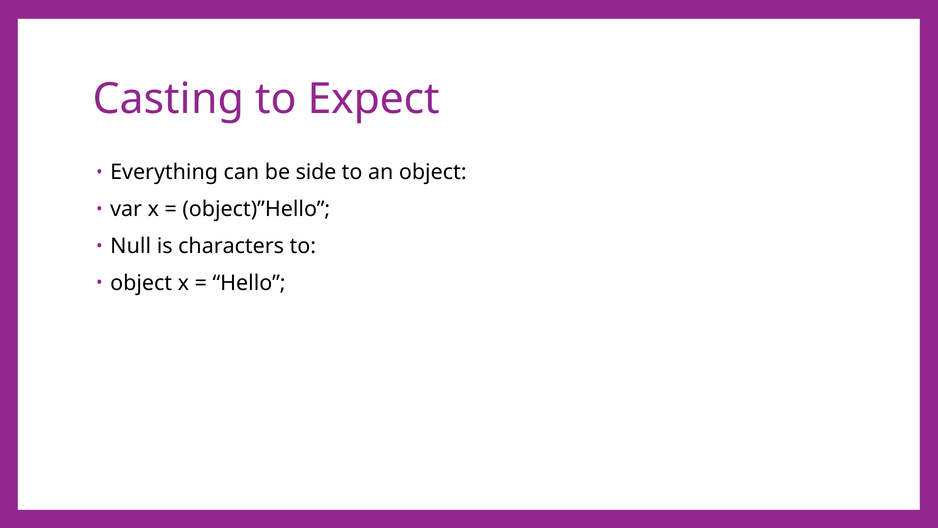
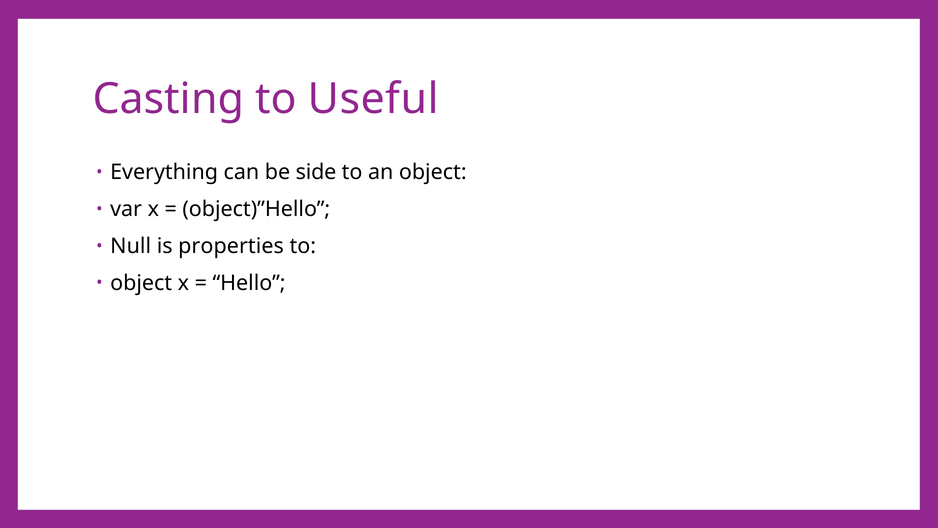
Expect: Expect -> Useful
characters: characters -> properties
